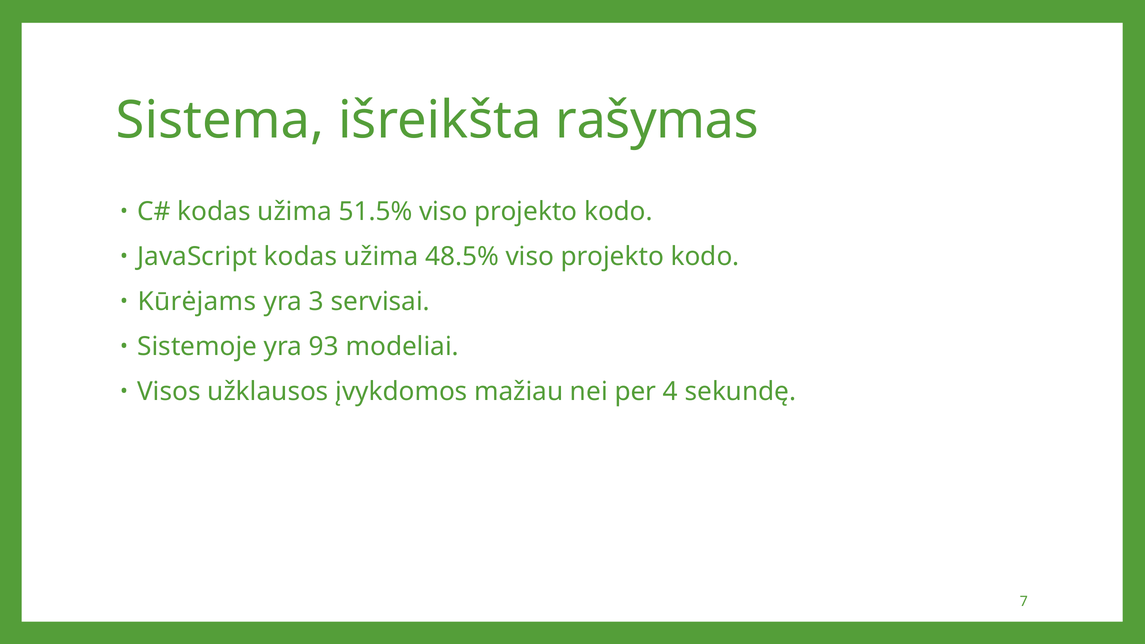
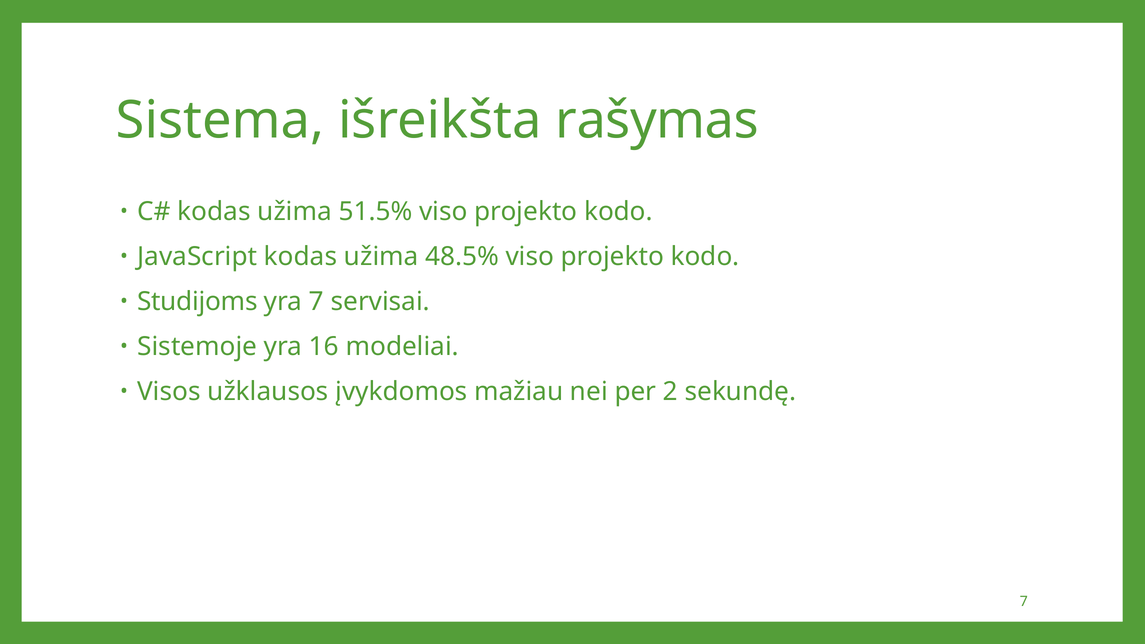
Kūrėjams: Kūrėjams -> Studijoms
yra 3: 3 -> 7
93: 93 -> 16
4: 4 -> 2
